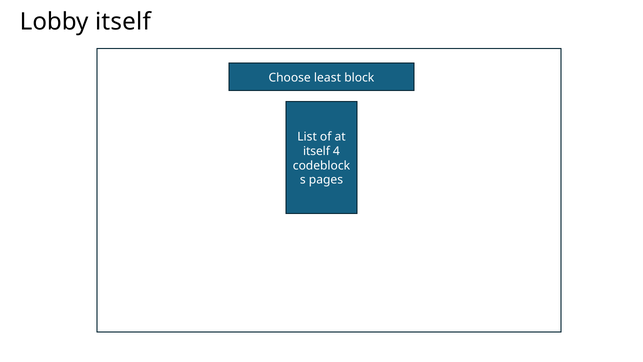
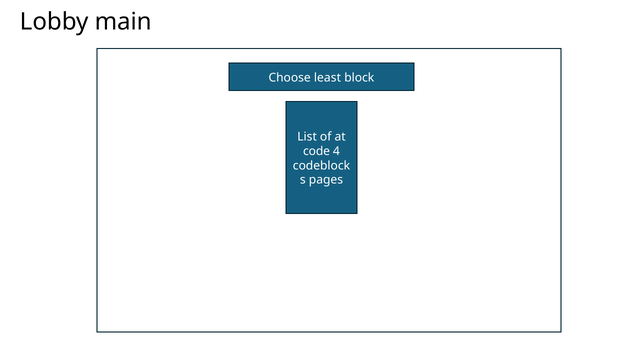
Lobby itself: itself -> main
itself at (316, 151): itself -> code
